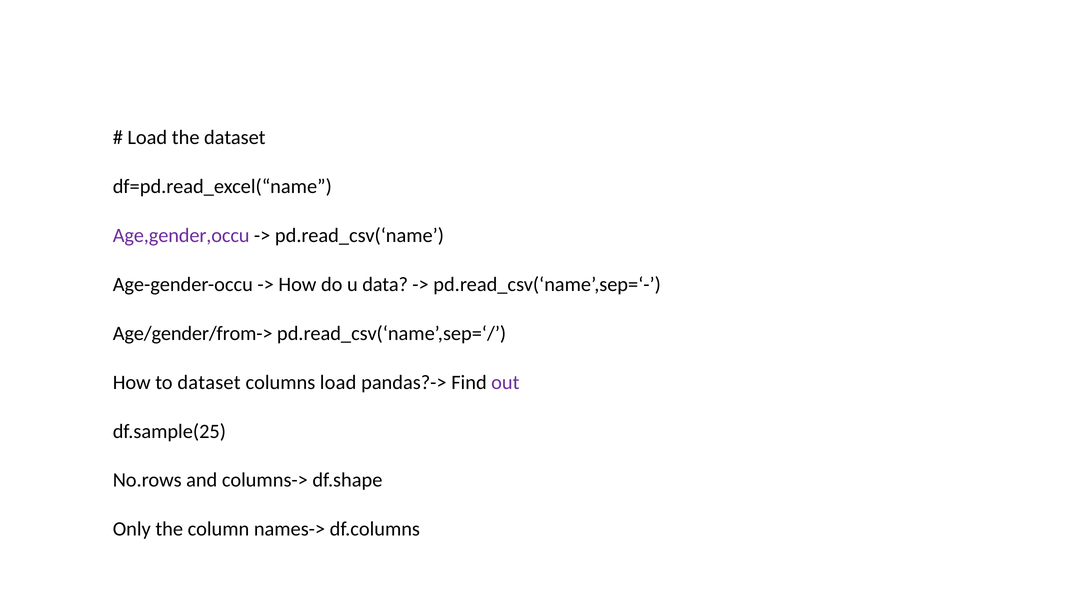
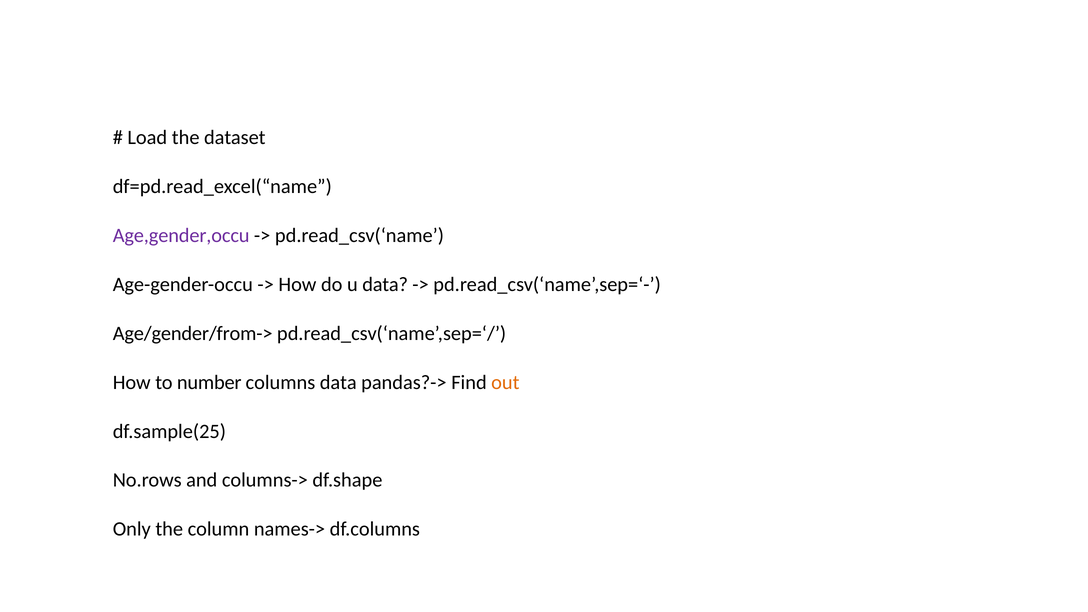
to dataset: dataset -> number
columns load: load -> data
out colour: purple -> orange
